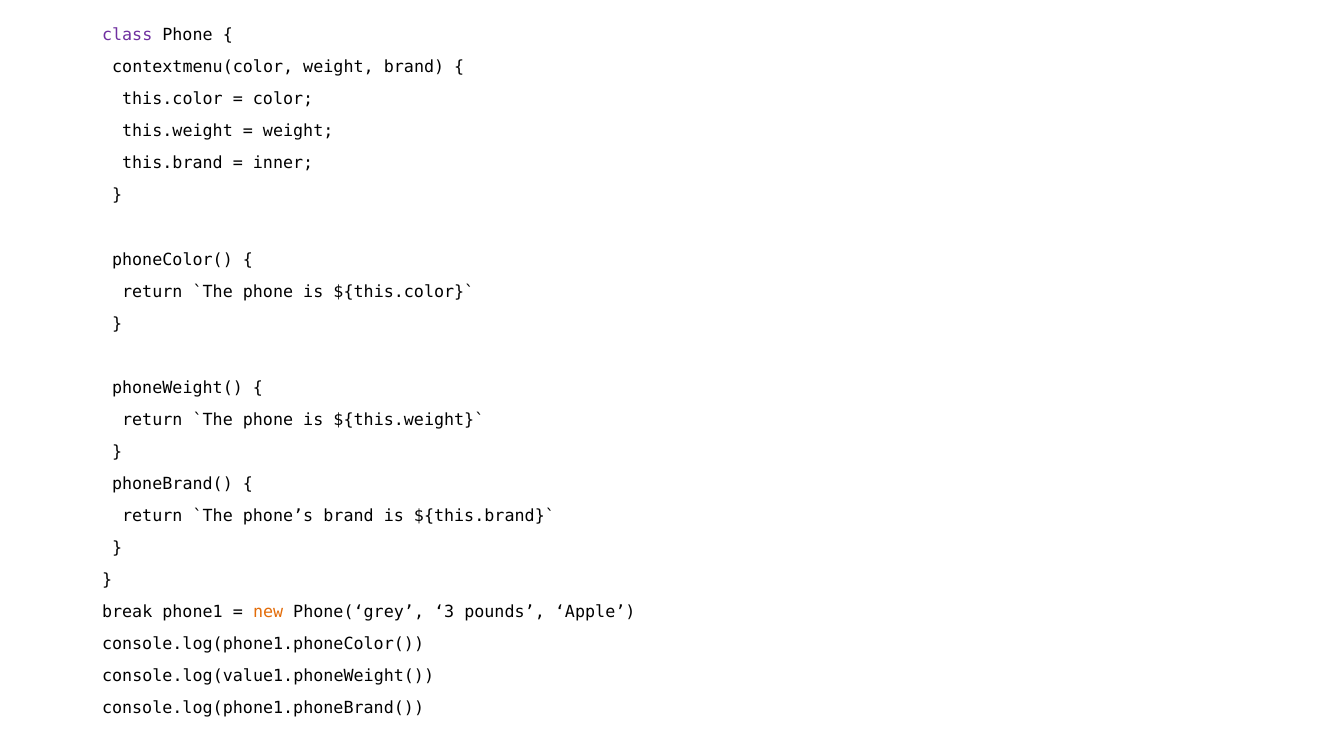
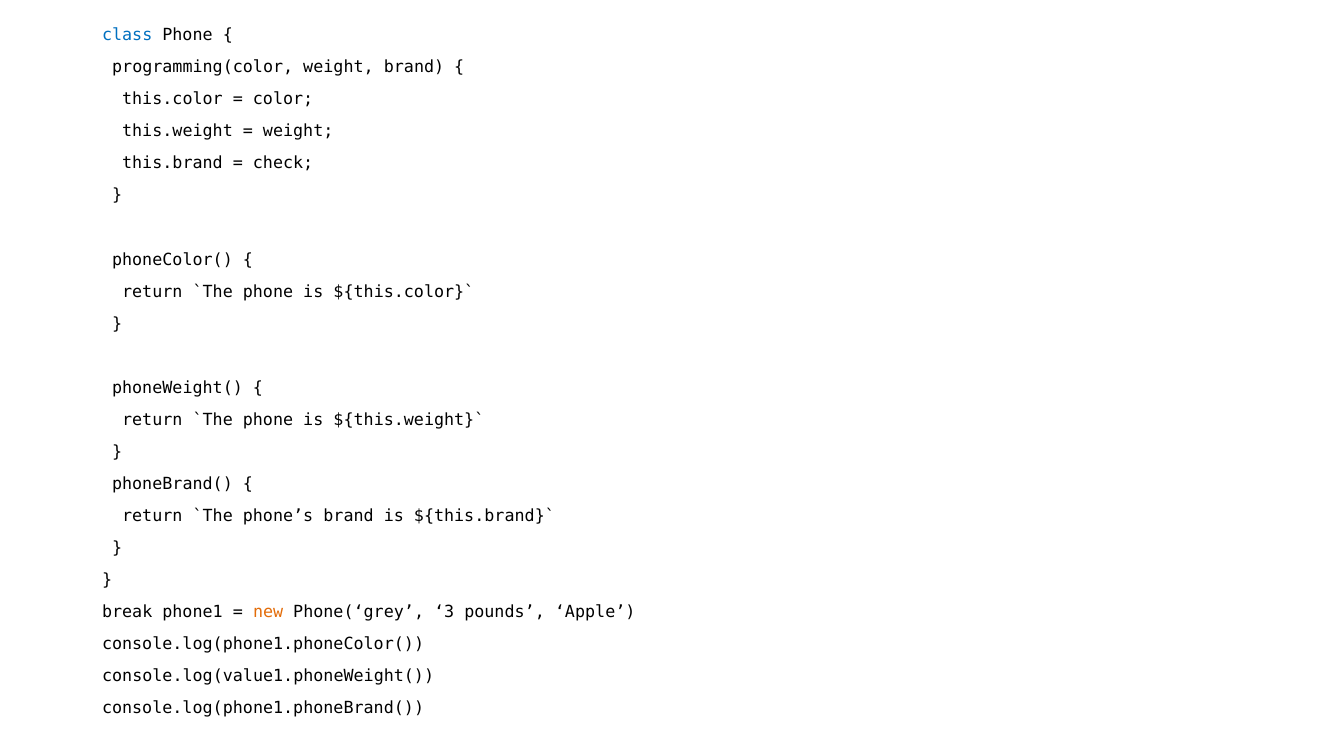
class colour: purple -> blue
contextmenu(color: contextmenu(color -> programming(color
inner: inner -> check
